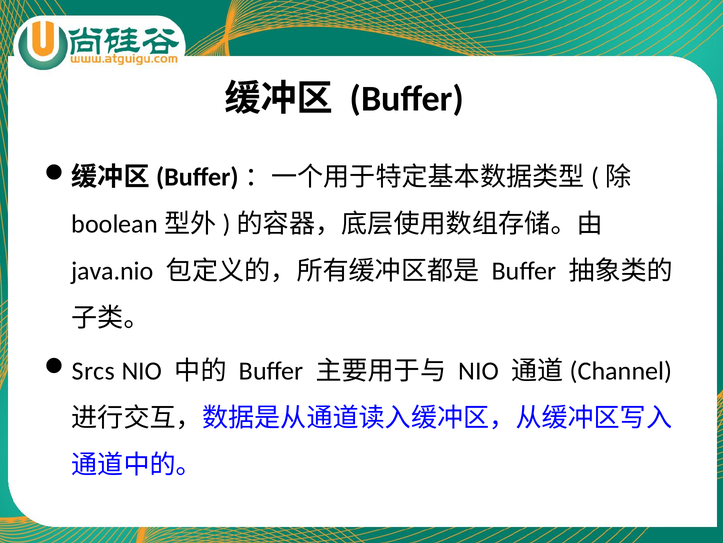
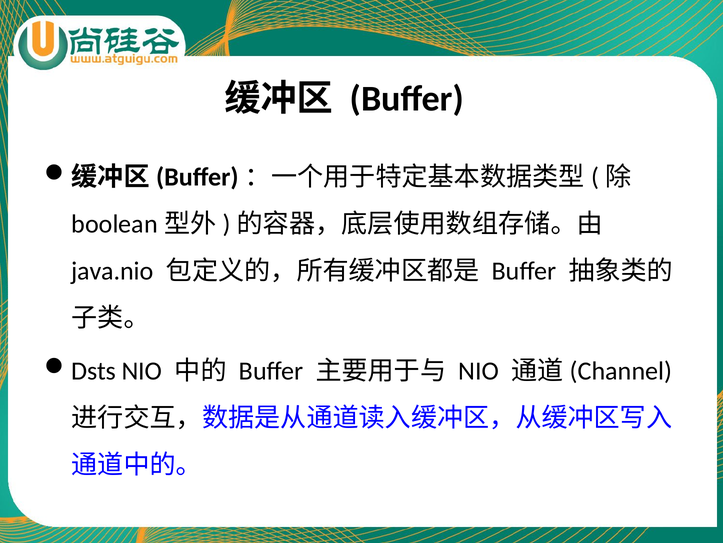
Srcs: Srcs -> Dsts
